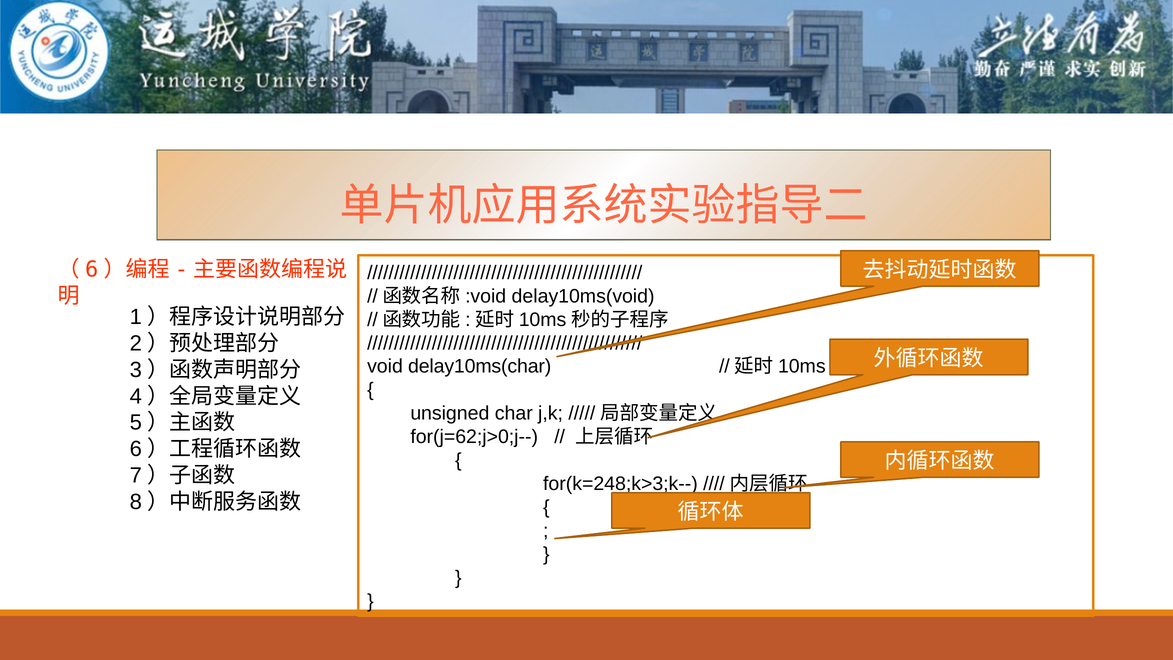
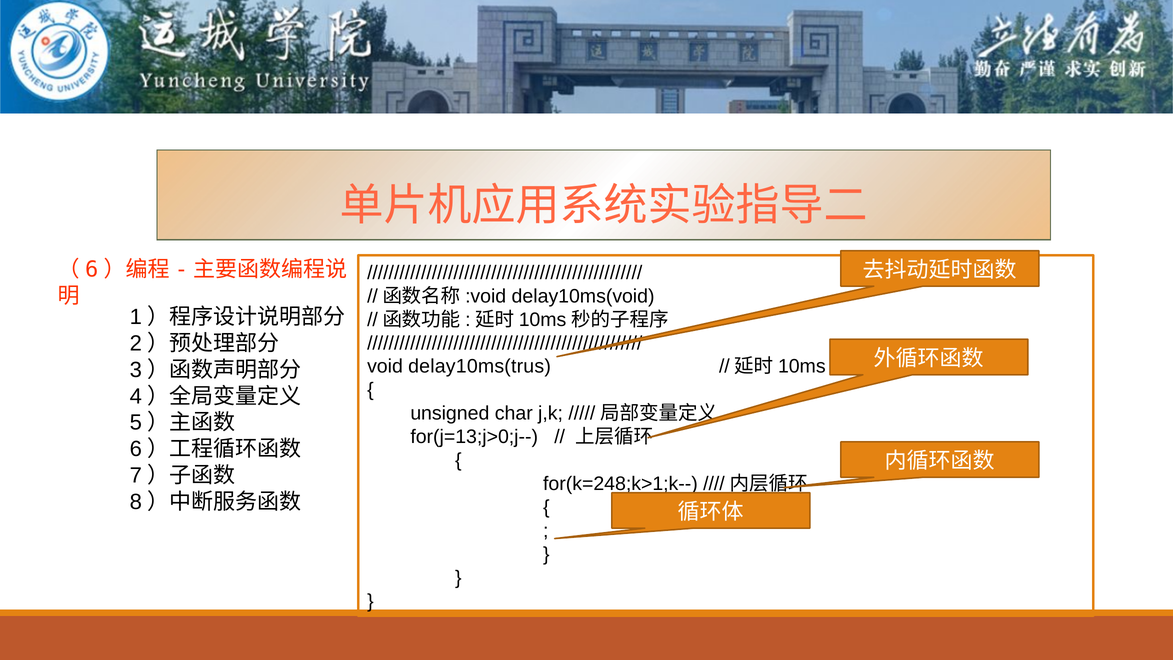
delay10ms(char: delay10ms(char -> delay10ms(trus
for(j=62;j>0;j--: for(j=62;j>0;j-- -> for(j=13;j>0;j--
for(k=248;k>3;k--: for(k=248;k>3;k-- -> for(k=248;k>1;k--
